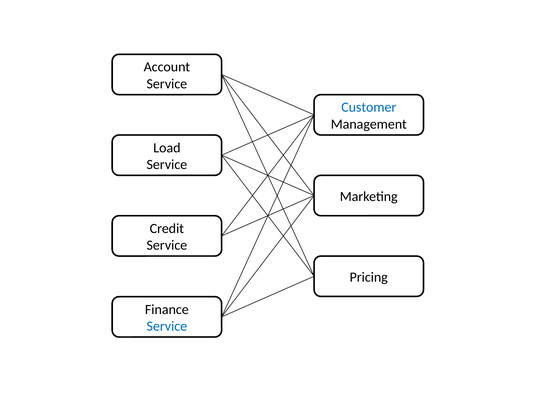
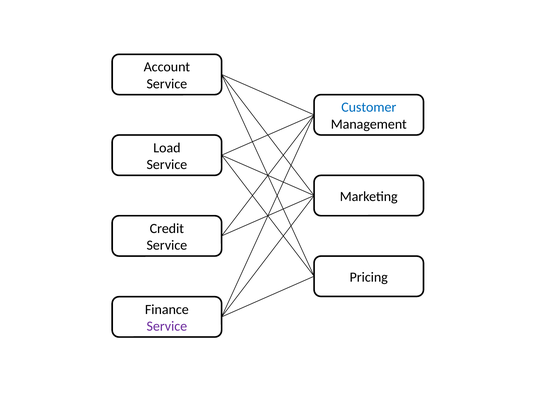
Service at (167, 326) colour: blue -> purple
